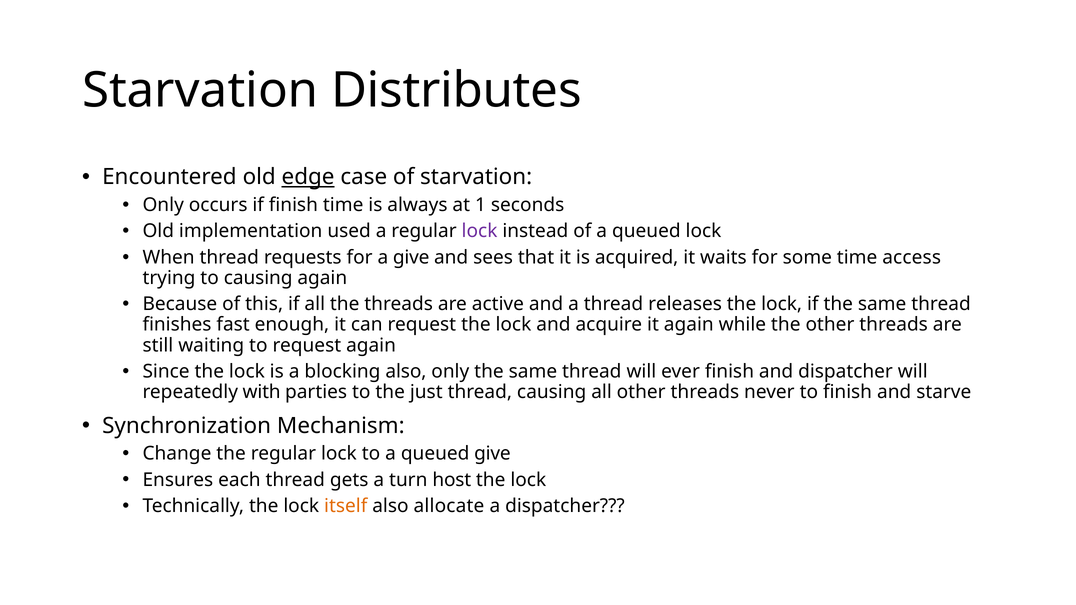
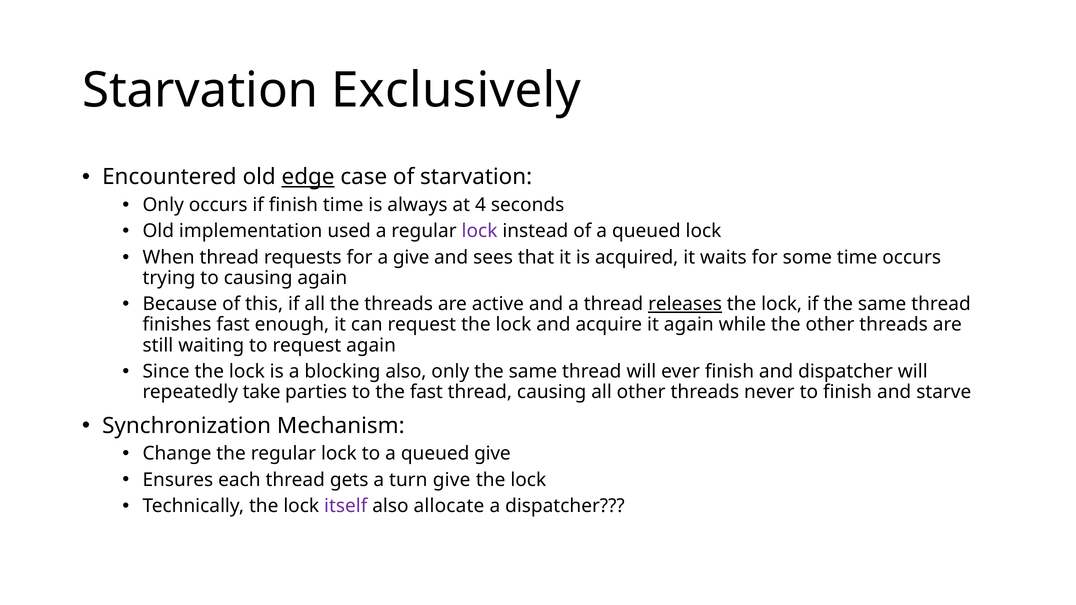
Distributes: Distributes -> Exclusively
1: 1 -> 4
time access: access -> occurs
releases underline: none -> present
with: with -> take
the just: just -> fast
turn host: host -> give
itself colour: orange -> purple
